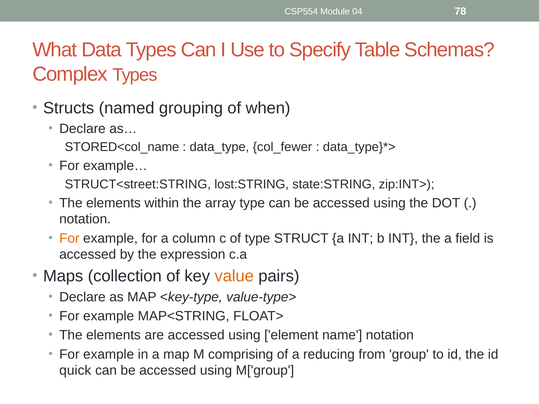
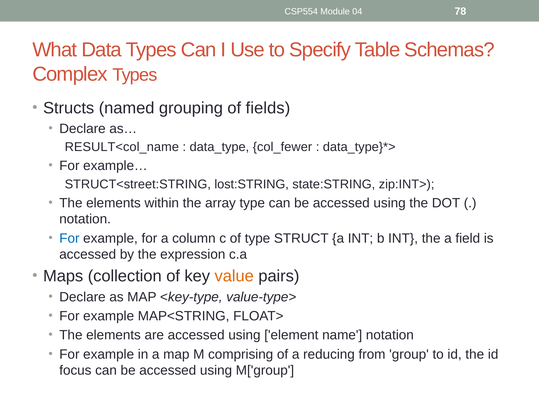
when: when -> fields
STORED<col_name: STORED<col_name -> RESULT<col_name
For at (69, 238) colour: orange -> blue
quick: quick -> focus
